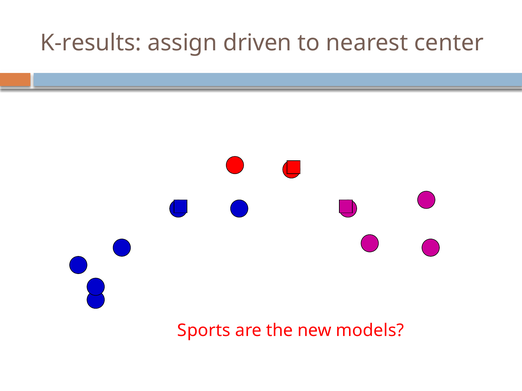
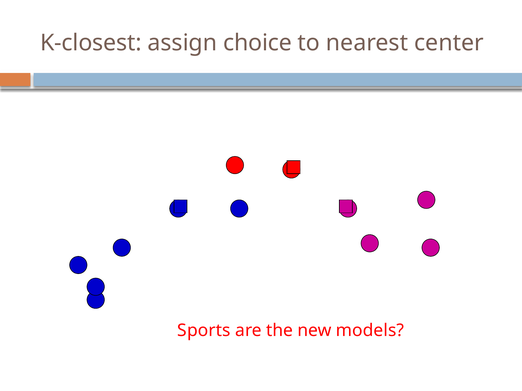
K-results: K-results -> K-closest
driven: driven -> choice
